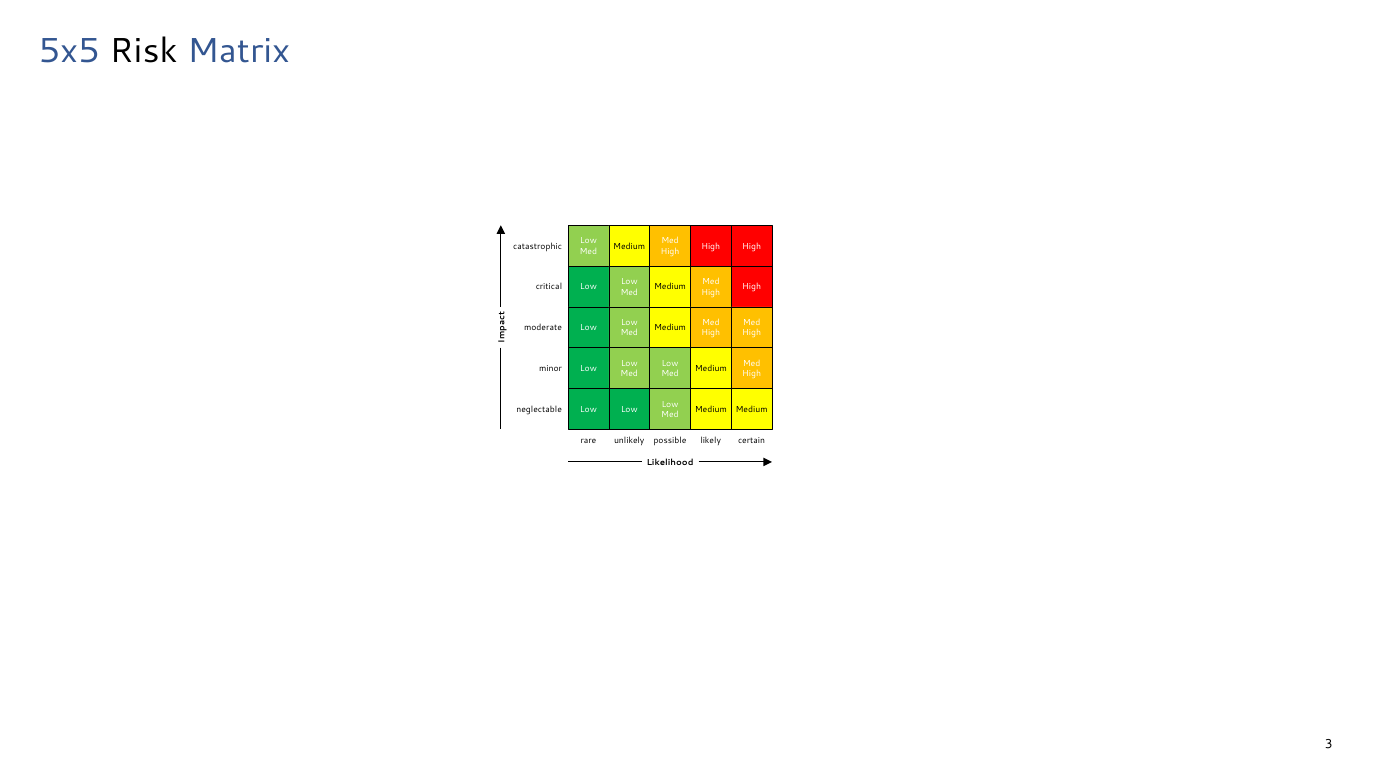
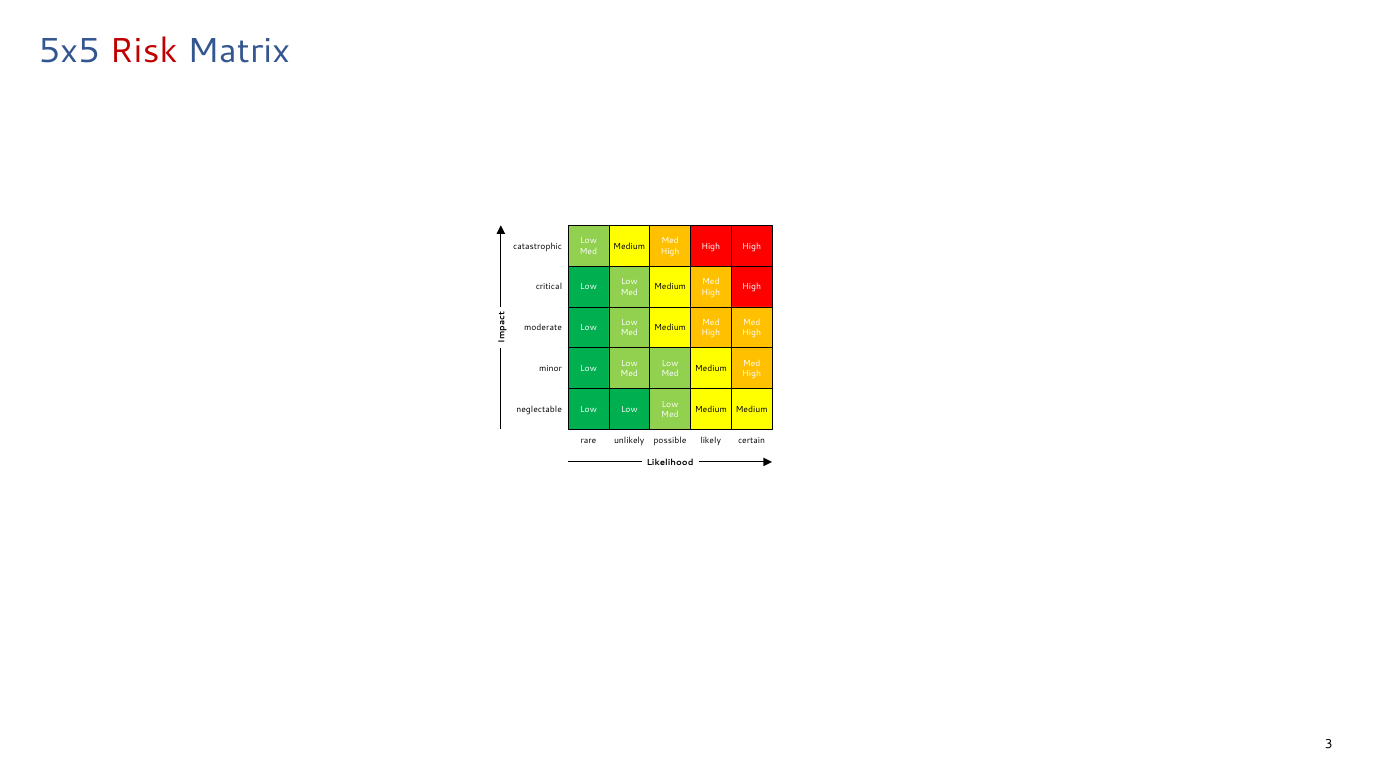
Risk colour: black -> red
